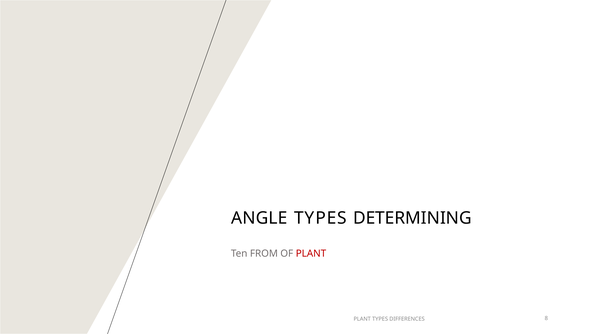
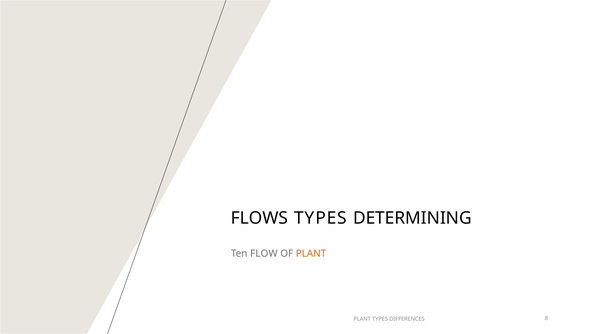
ANGLE: ANGLE -> FLOWS
FROM: FROM -> FLOW
PLANT at (311, 253) colour: red -> orange
